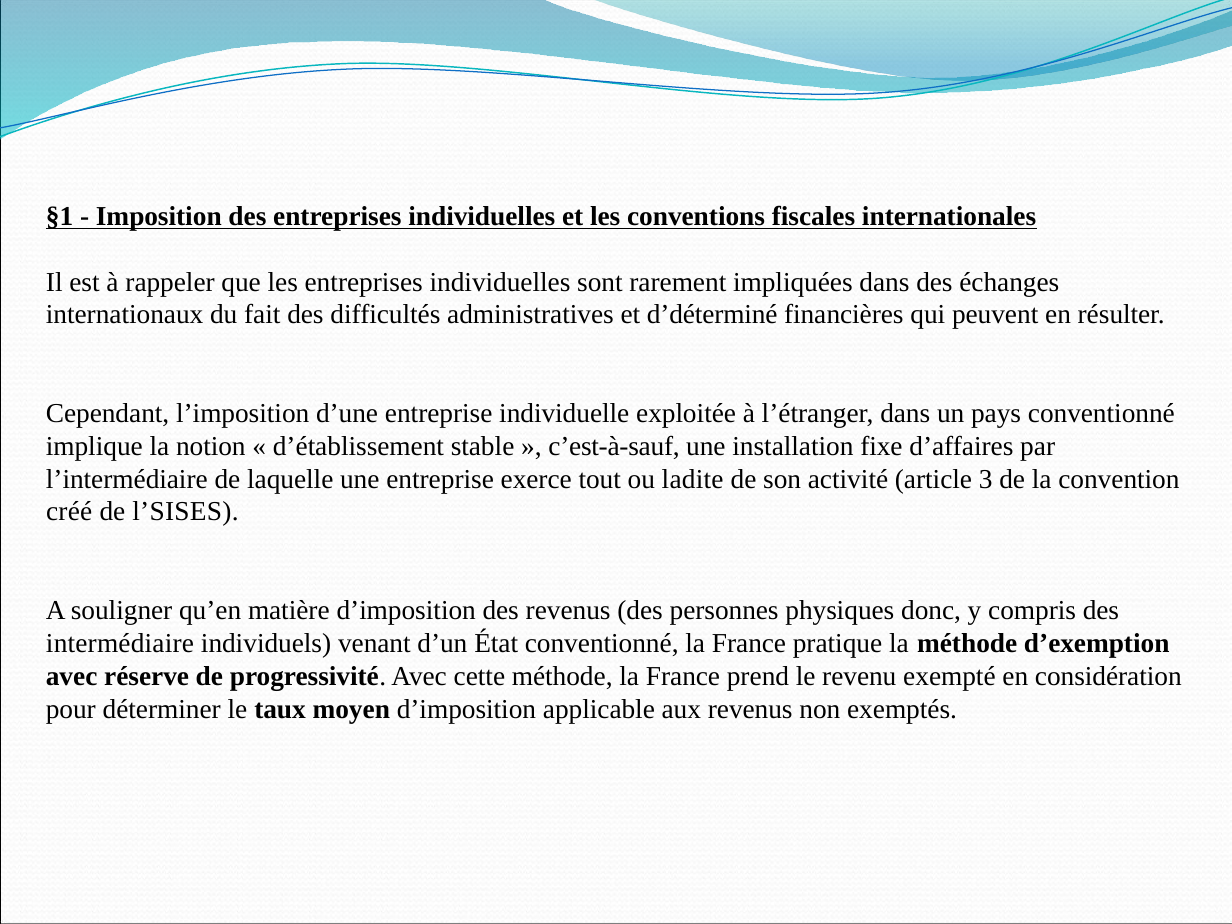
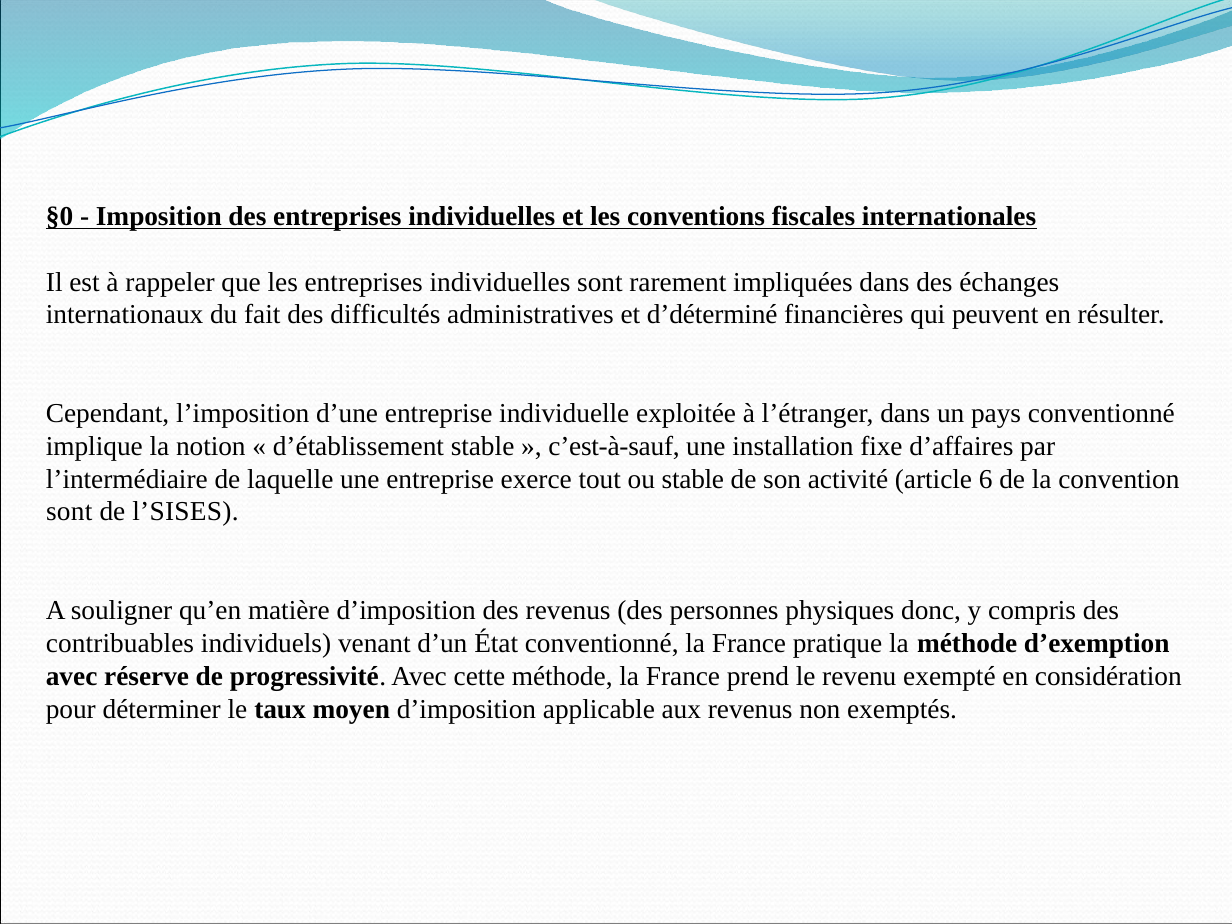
§1: §1 -> §0
ou ladite: ladite -> stable
3: 3 -> 6
créé at (69, 512): créé -> sont
intermédiaire: intermédiaire -> contribuables
